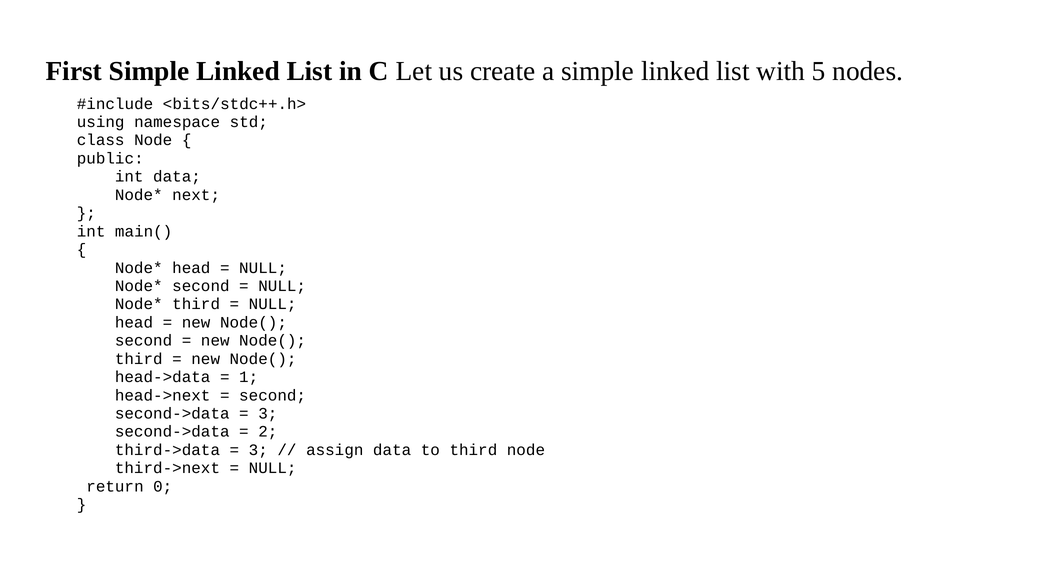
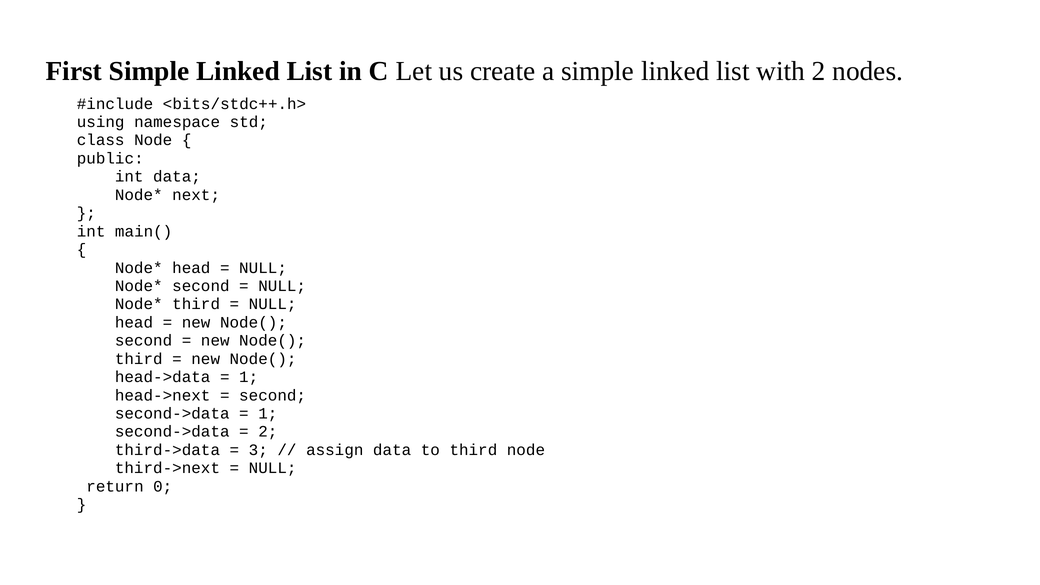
with 5: 5 -> 2
3 at (268, 414): 3 -> 1
